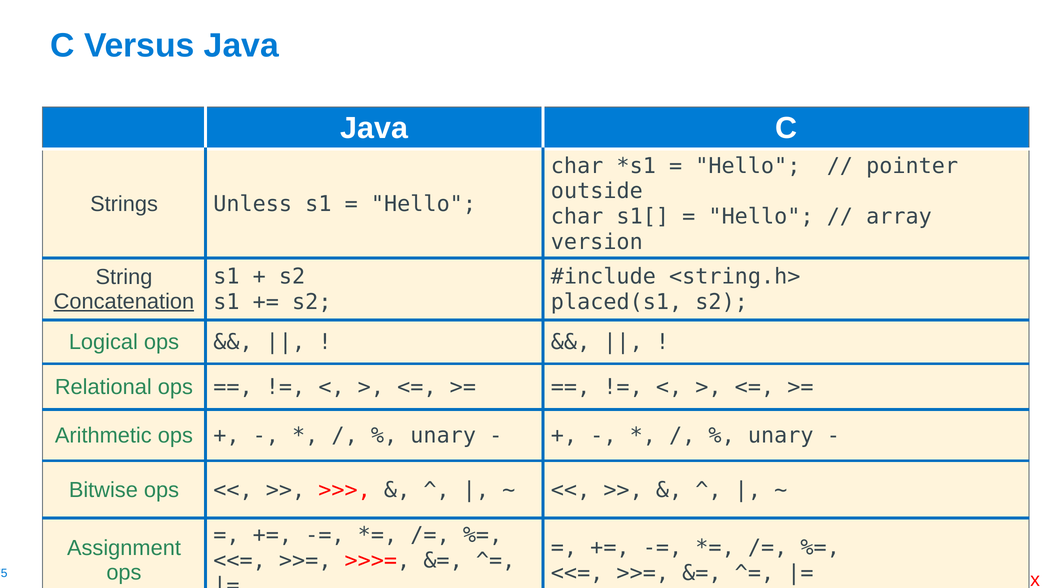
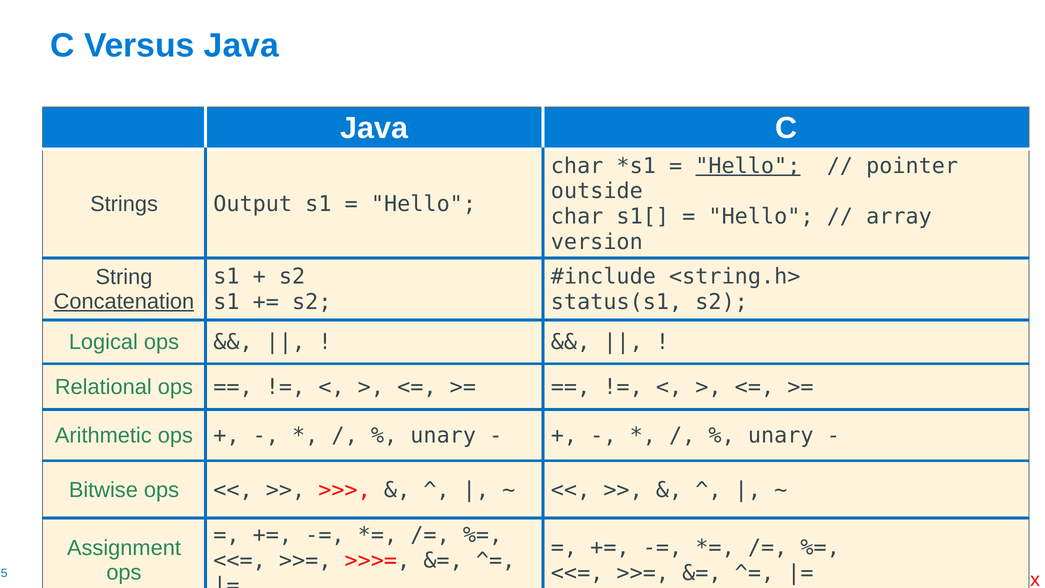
Hello at (748, 166) underline: none -> present
Unless: Unless -> Output
placed(s1: placed(s1 -> status(s1
